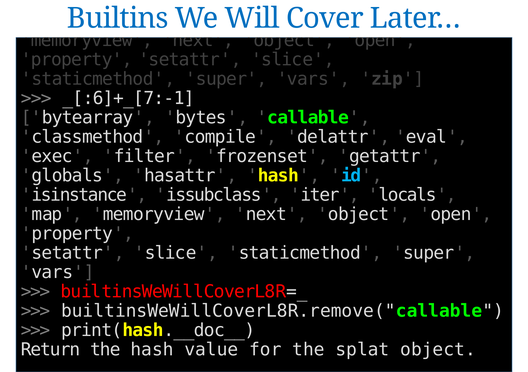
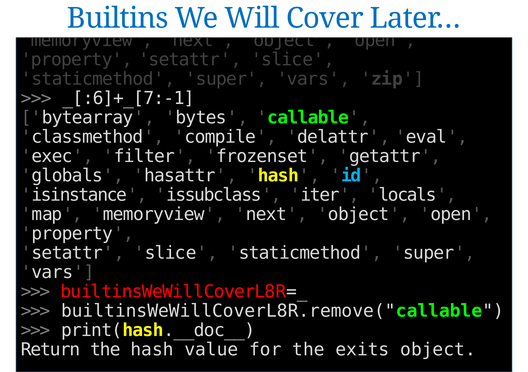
splat: splat -> exits
